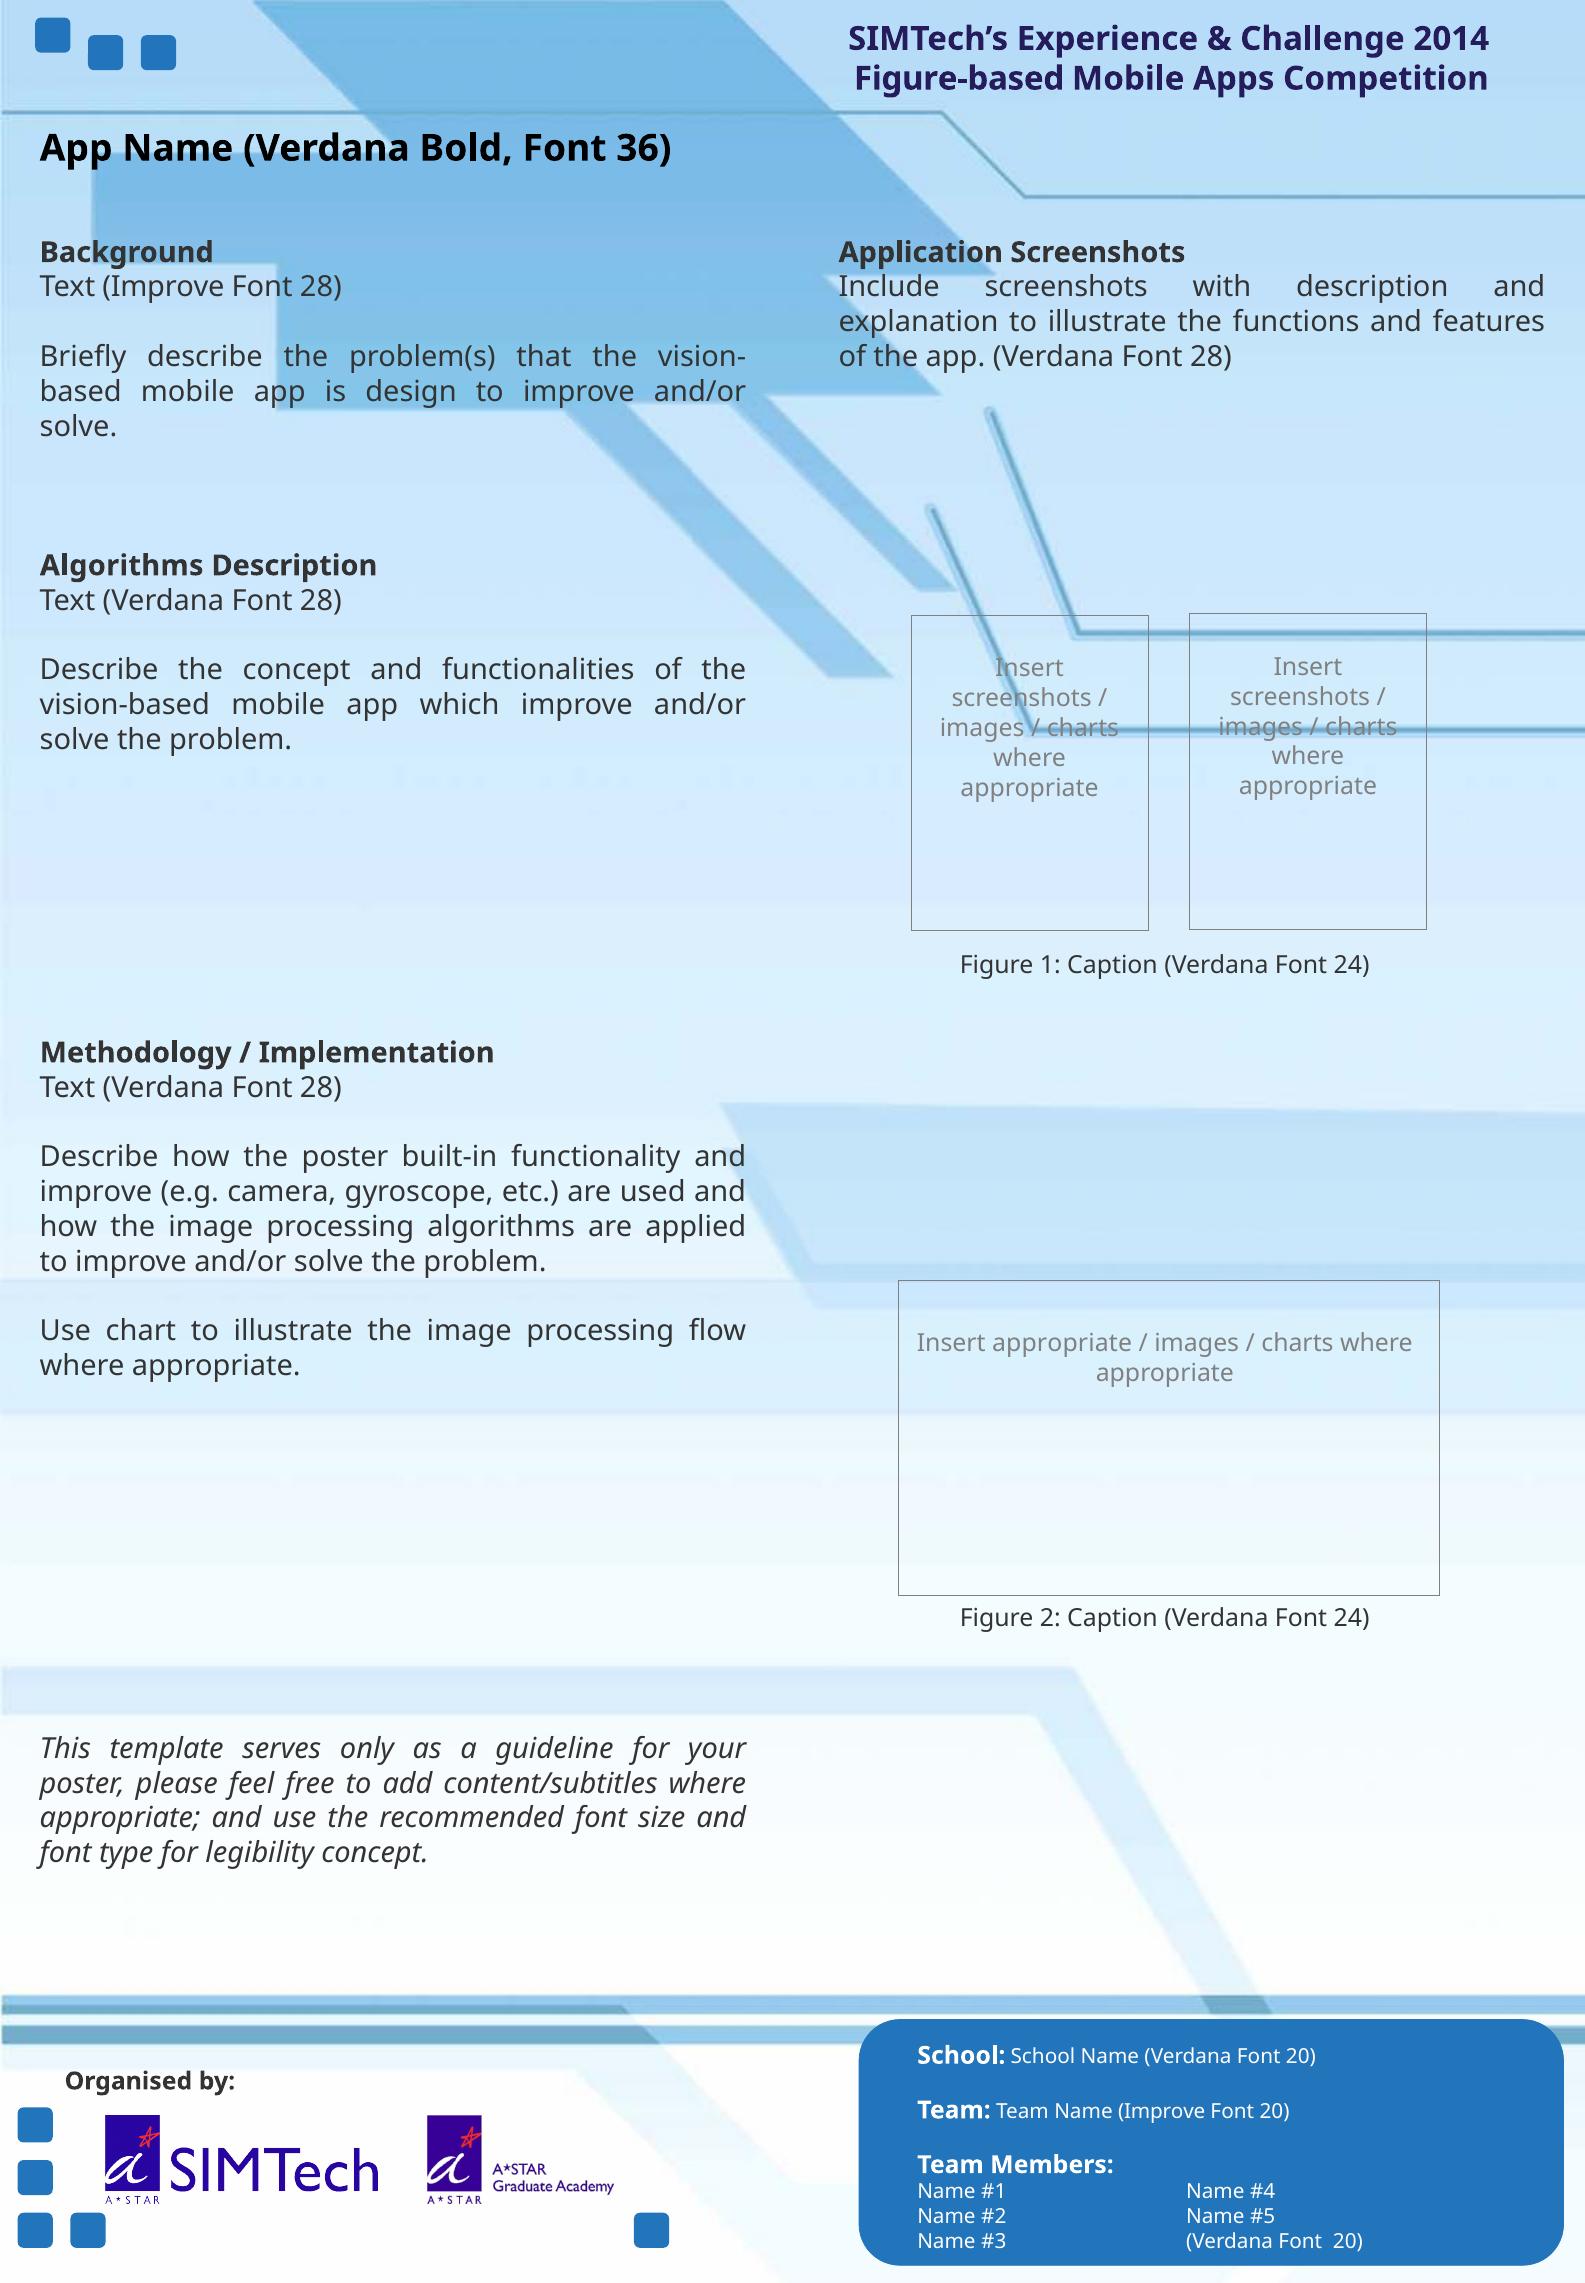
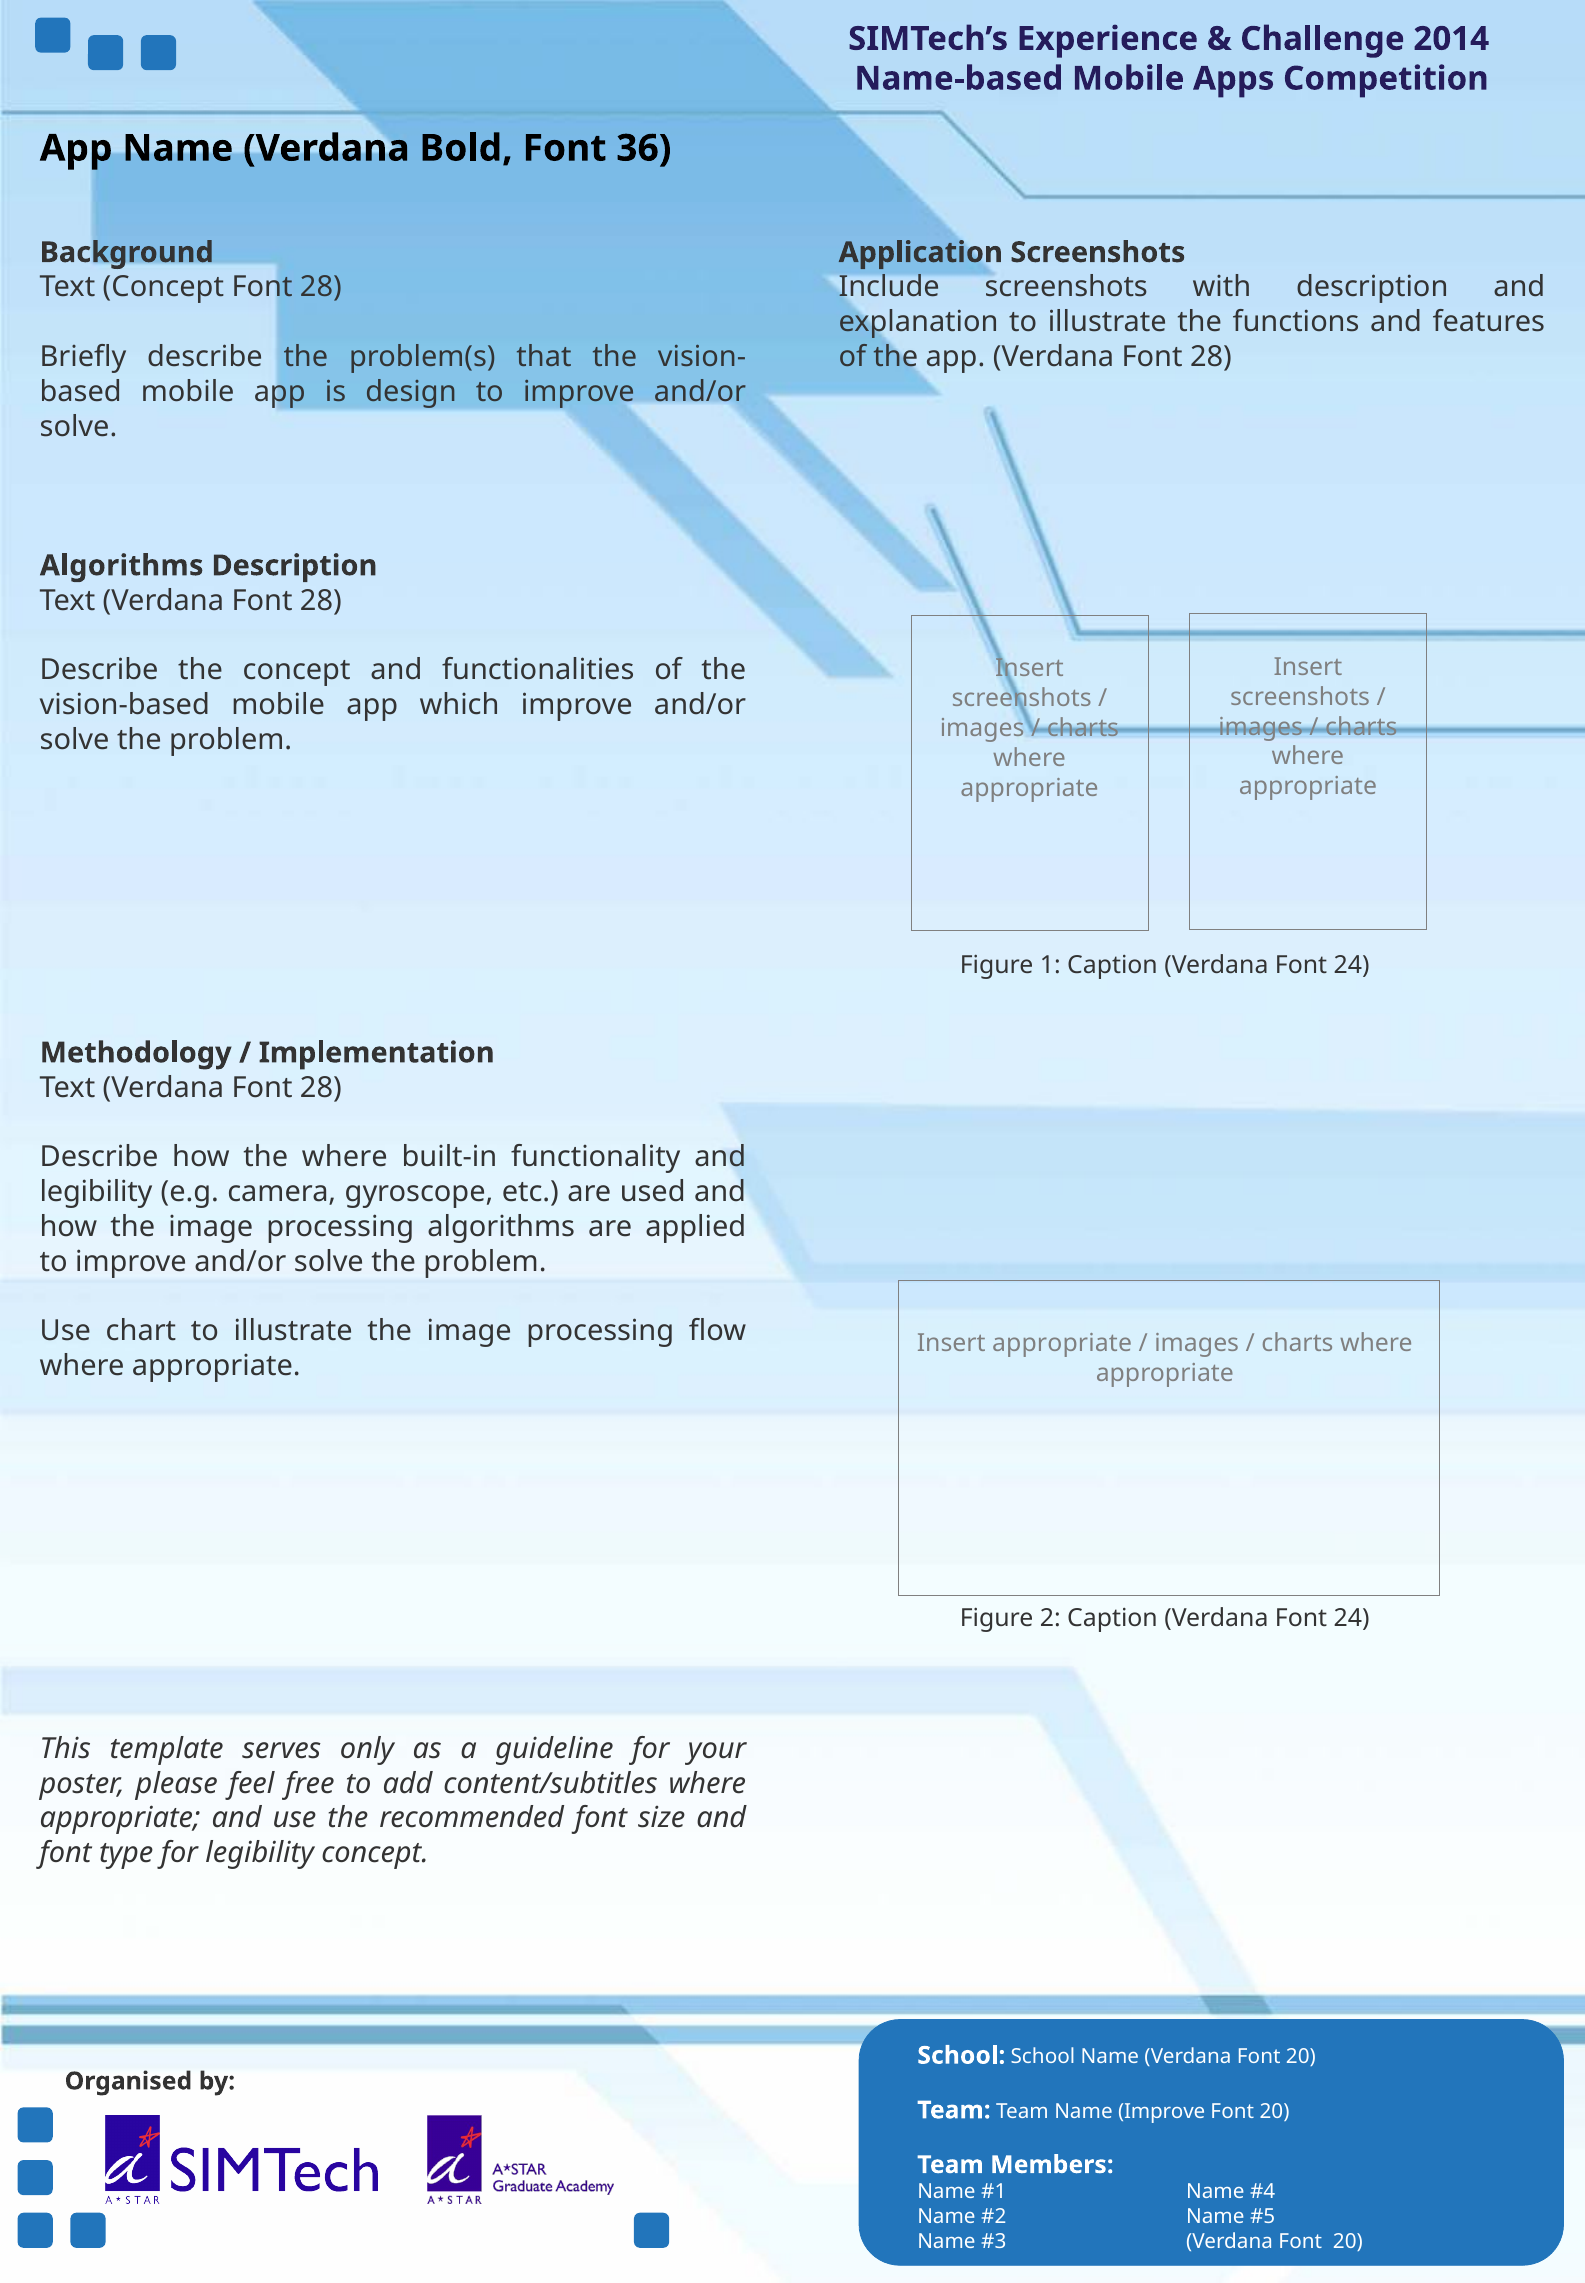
Figure-based: Figure-based -> Name-based
Text Improve: Improve -> Concept
the poster: poster -> where
improve at (96, 1192): improve -> legibility
